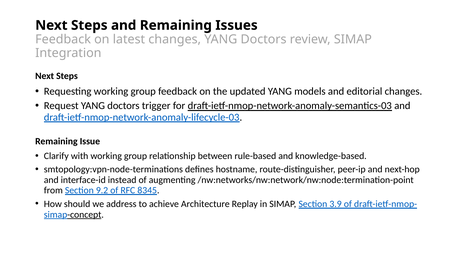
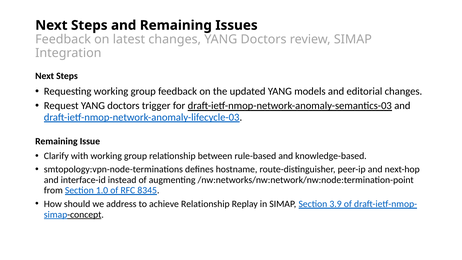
9.2: 9.2 -> 1.0
achieve Architecture: Architecture -> Relationship
